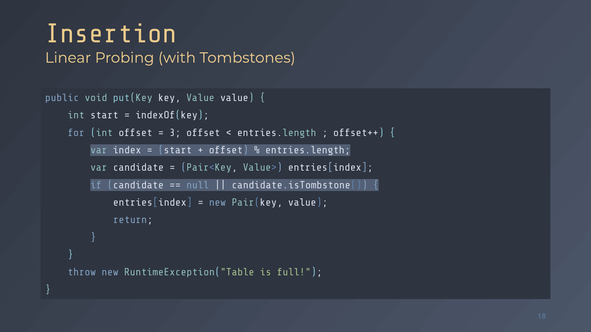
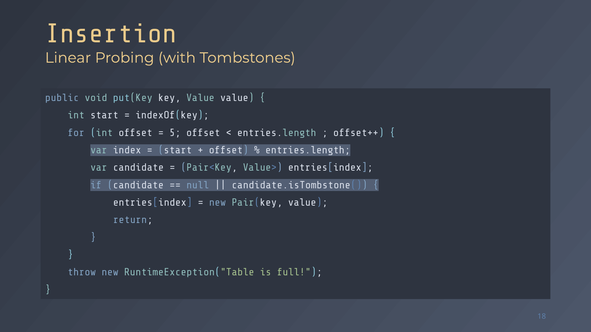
3: 3 -> 5
